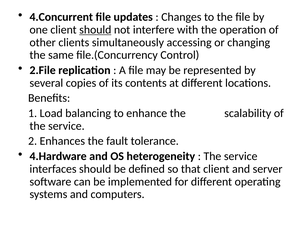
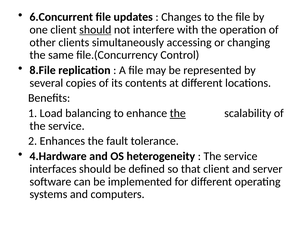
4.Concurrent: 4.Concurrent -> 6.Concurrent
2.File: 2.File -> 8.File
the at (178, 113) underline: none -> present
